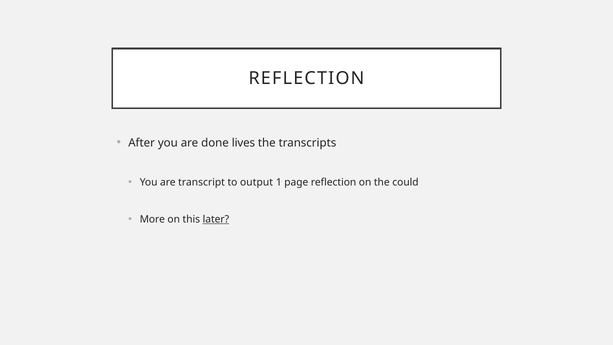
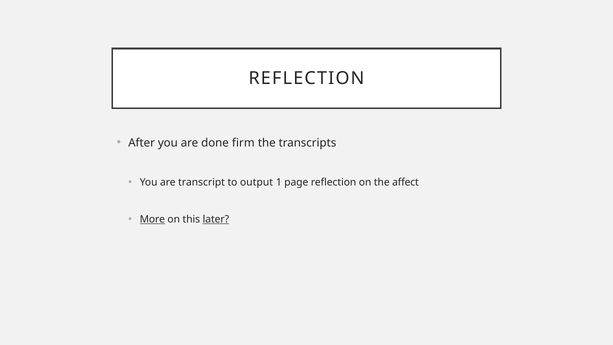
lives: lives -> firm
could: could -> affect
More underline: none -> present
